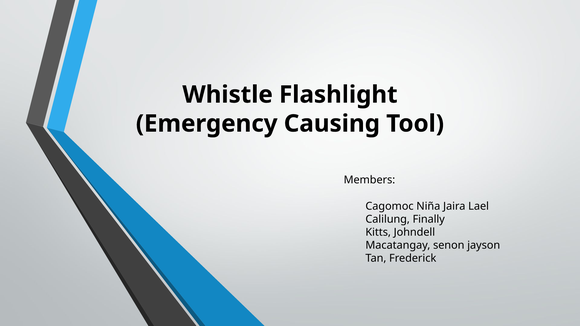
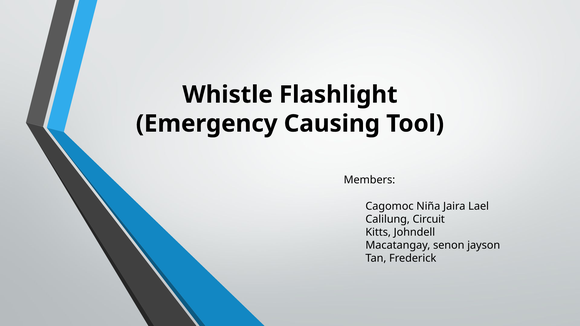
Finally: Finally -> Circuit
